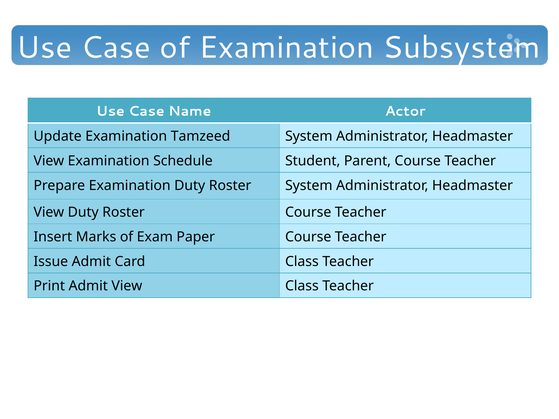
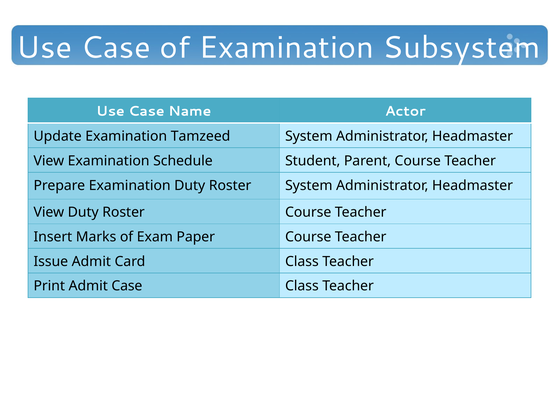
Admit View: View -> Case
